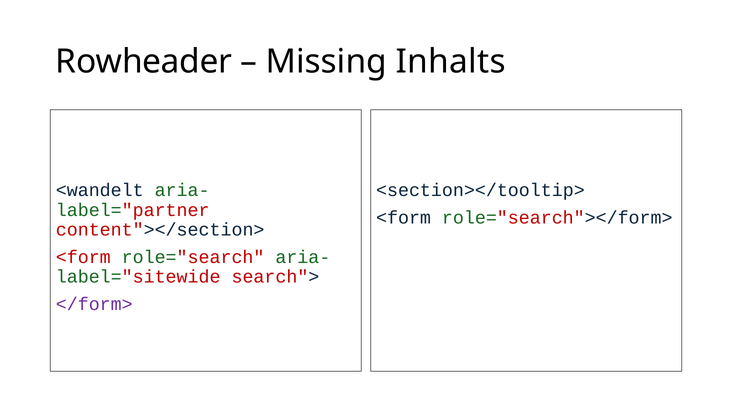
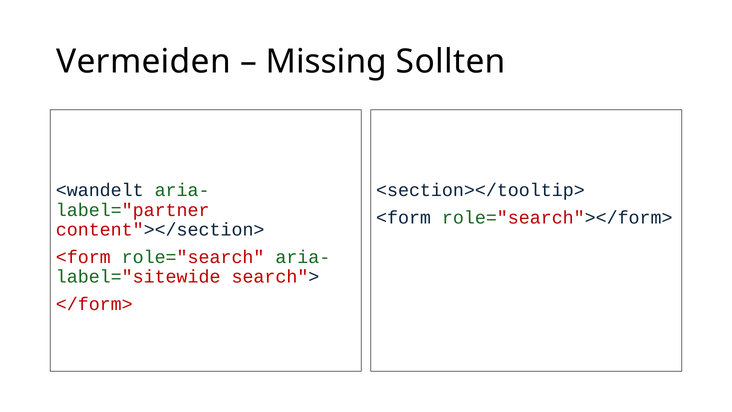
Rowheader: Rowheader -> Vermeiden
Inhalts: Inhalts -> Sollten
</form> colour: purple -> red
